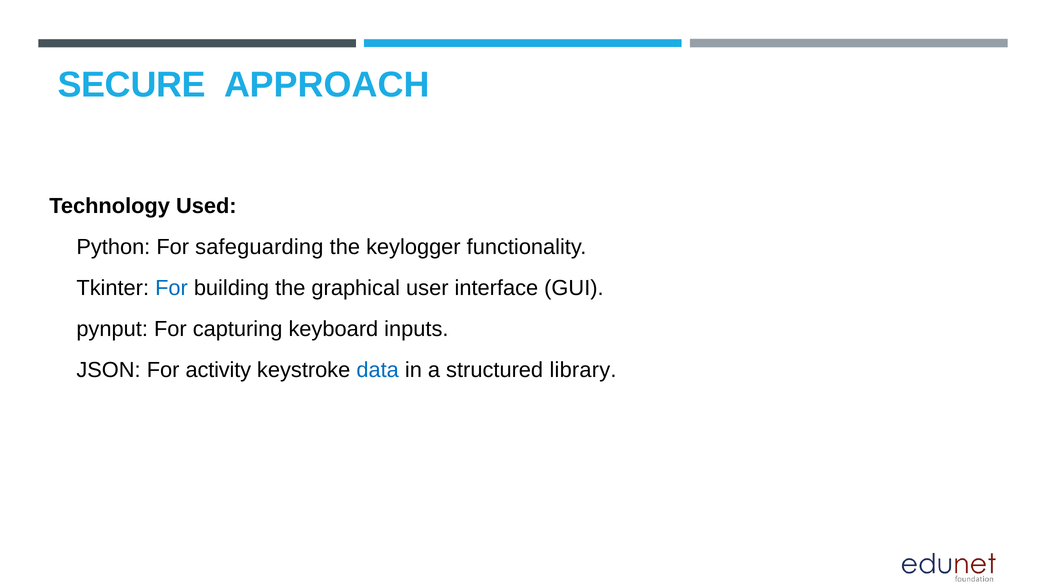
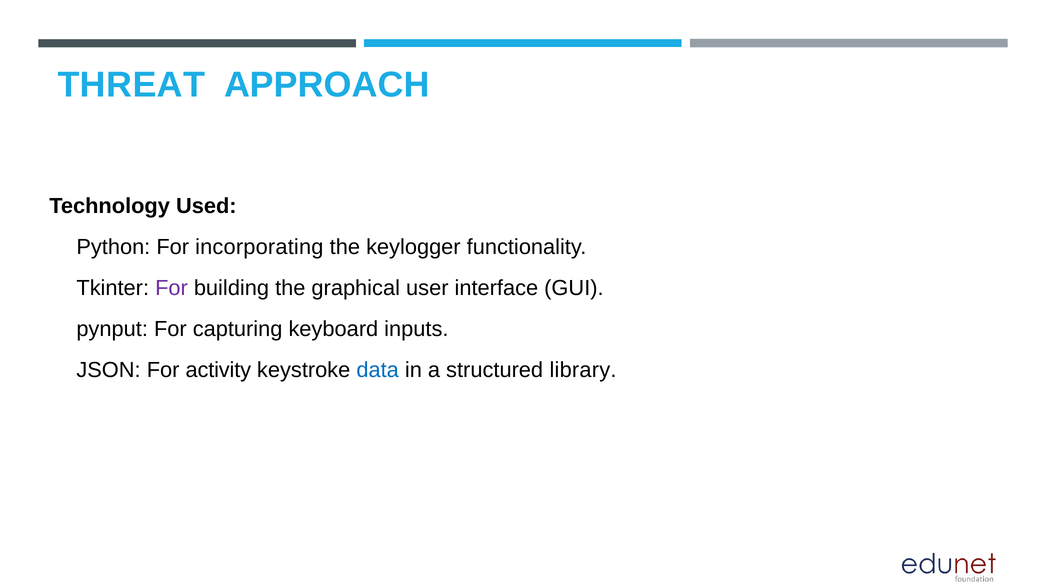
SECURE: SECURE -> THREAT
safeguarding: safeguarding -> incorporating
For at (172, 288) colour: blue -> purple
